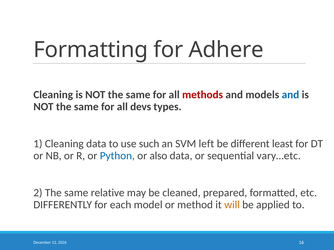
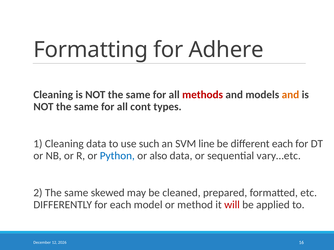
and at (290, 95) colour: blue -> orange
devs: devs -> cont
left: left -> line
different least: least -> each
relative: relative -> skewed
will colour: orange -> red
